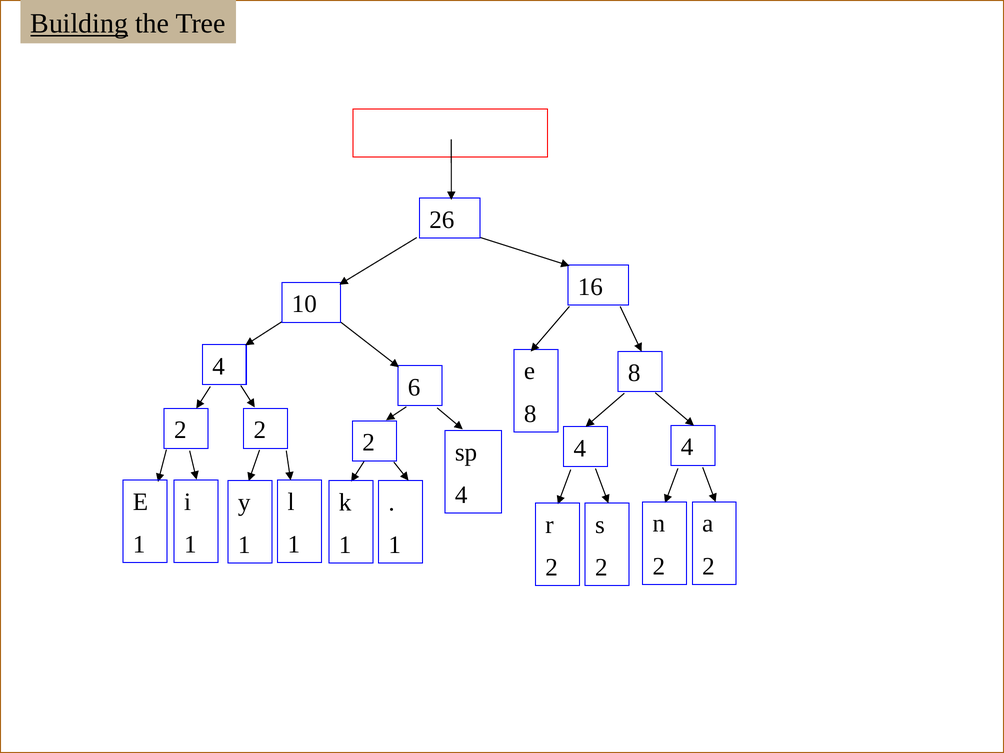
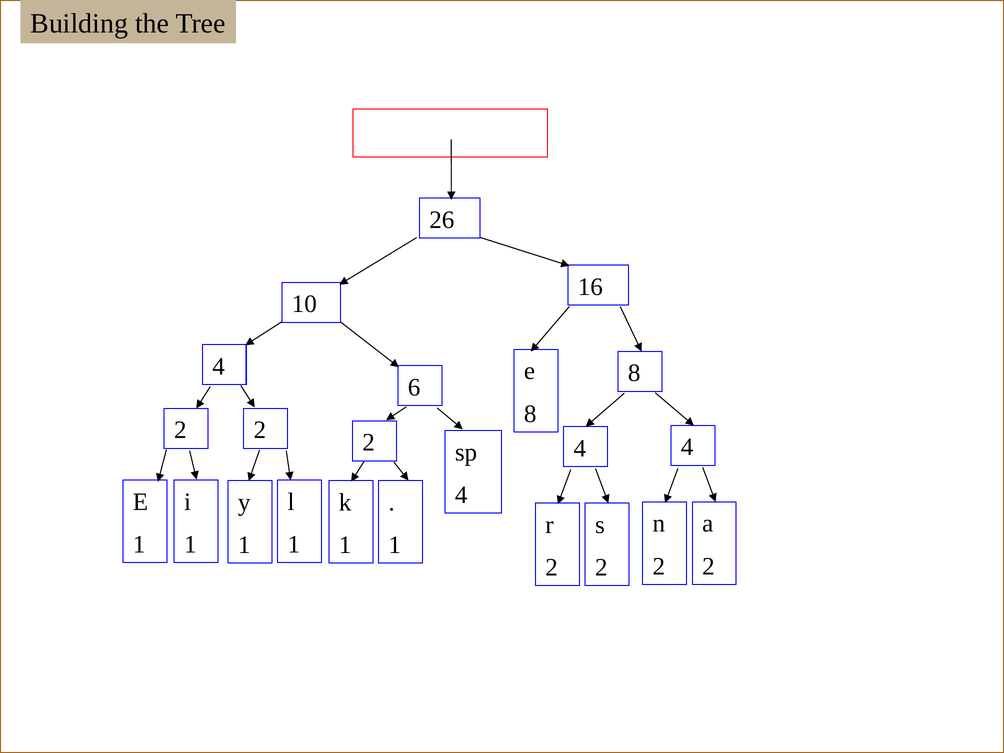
Building underline: present -> none
